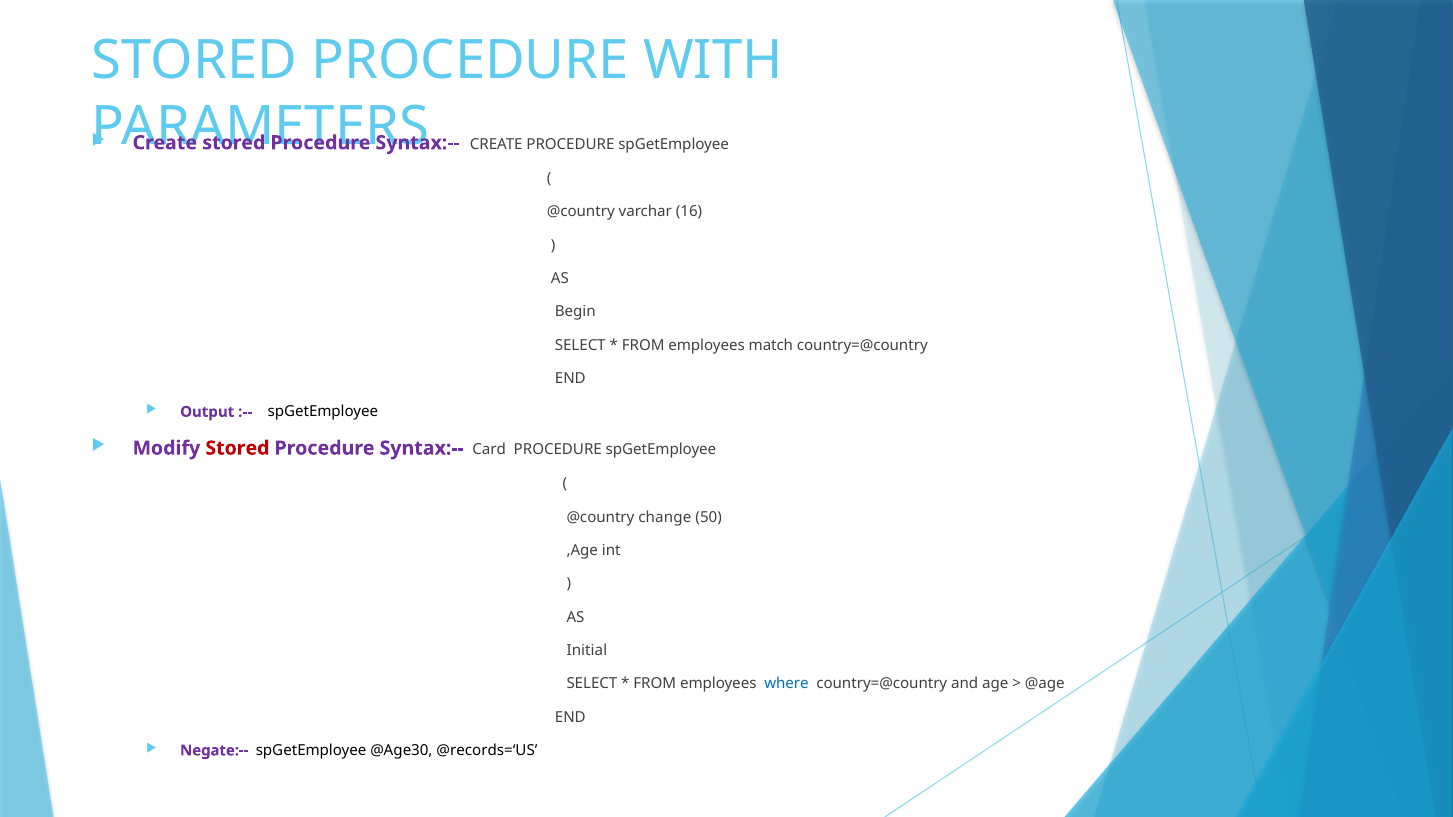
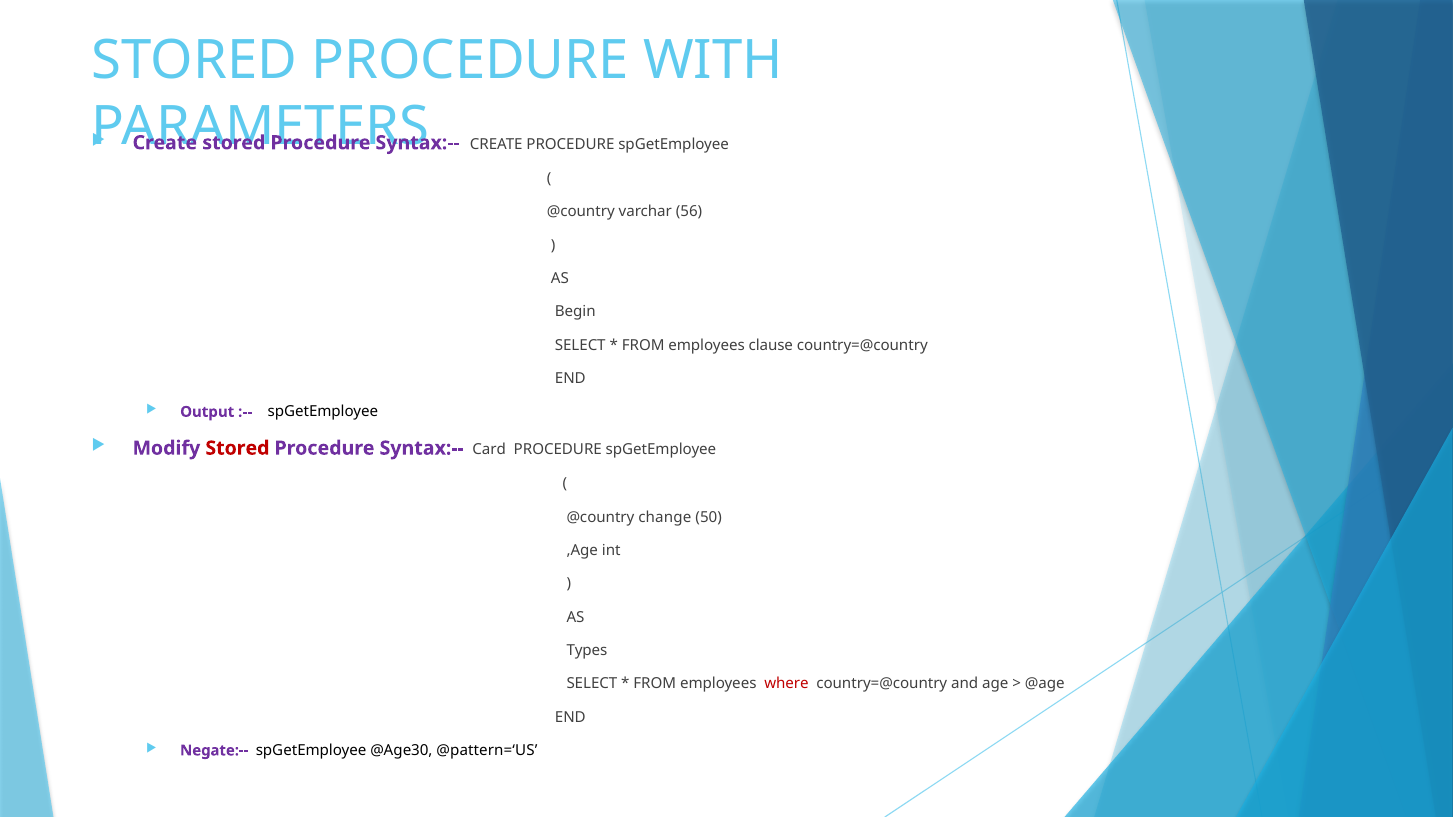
16: 16 -> 56
match: match -> clause
Initial: Initial -> Types
where colour: blue -> red
@records=‘US: @records=‘US -> @pattern=‘US
